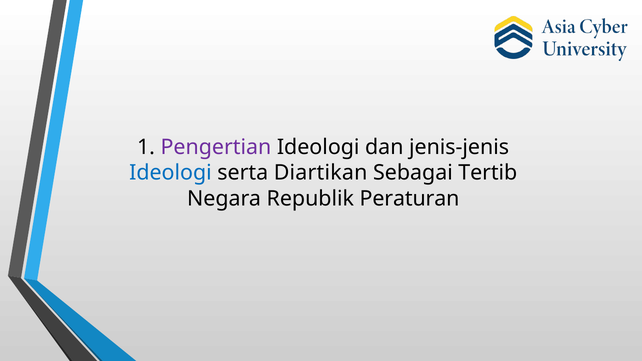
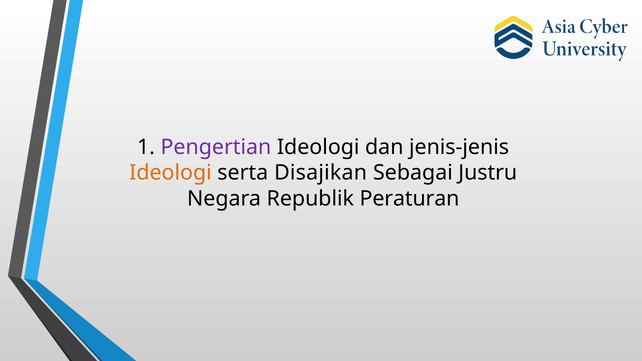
Ideologi at (170, 173) colour: blue -> orange
Diartikan: Diartikan -> Disajikan
Tertib: Tertib -> Justru
